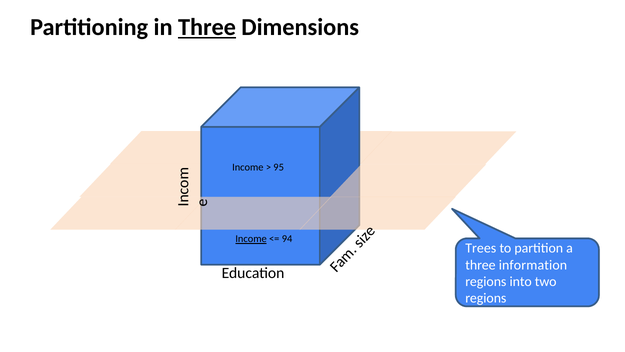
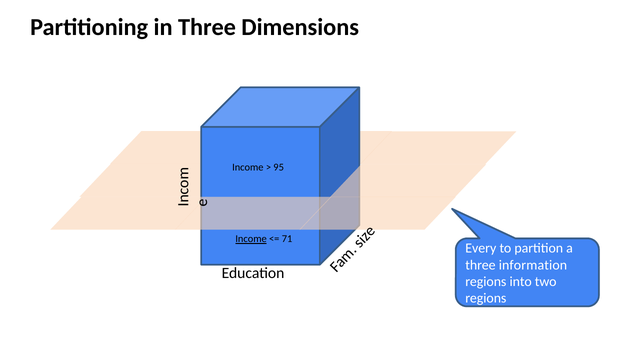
Three at (207, 27) underline: present -> none
94: 94 -> 71
Trees: Trees -> Every
